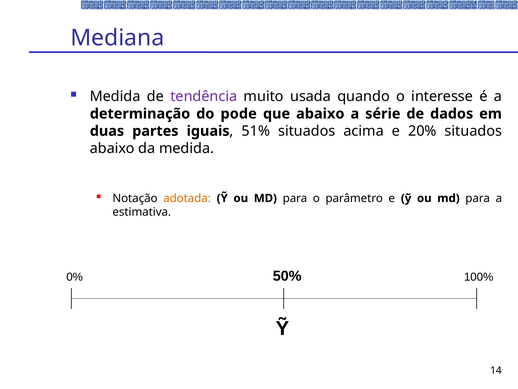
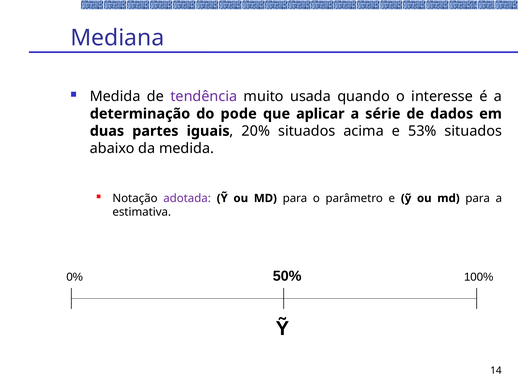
que abaixo: abaixo -> aplicar
51%: 51% -> 20%
20%: 20% -> 53%
adotada colour: orange -> purple
